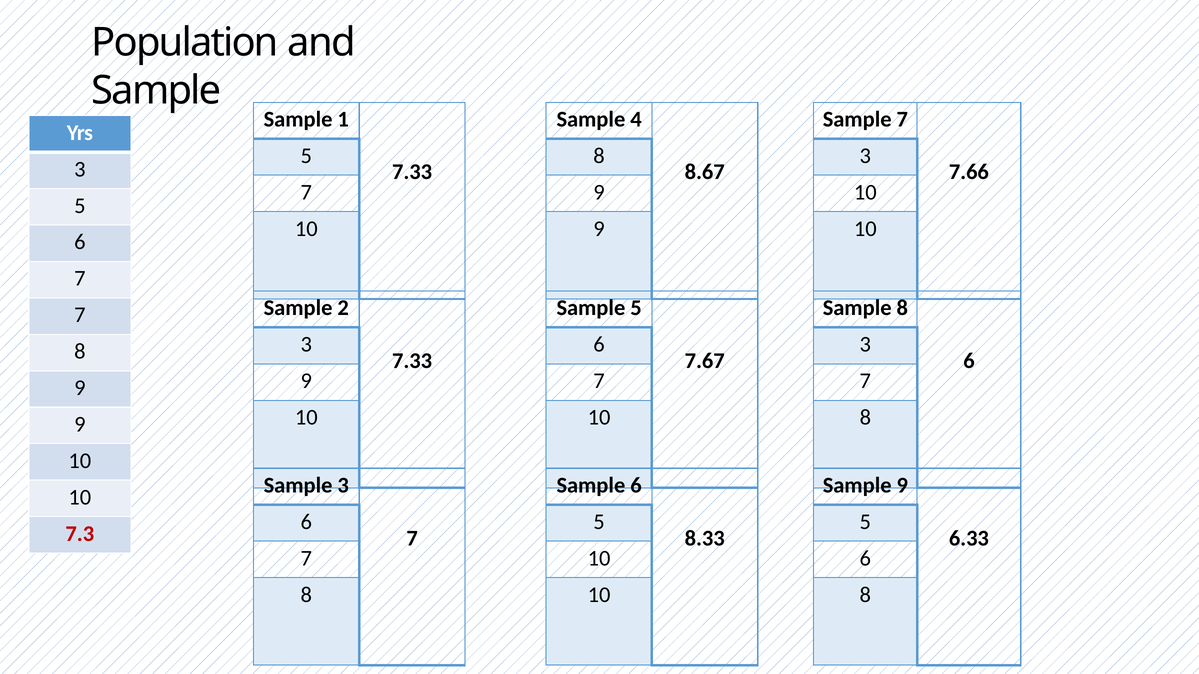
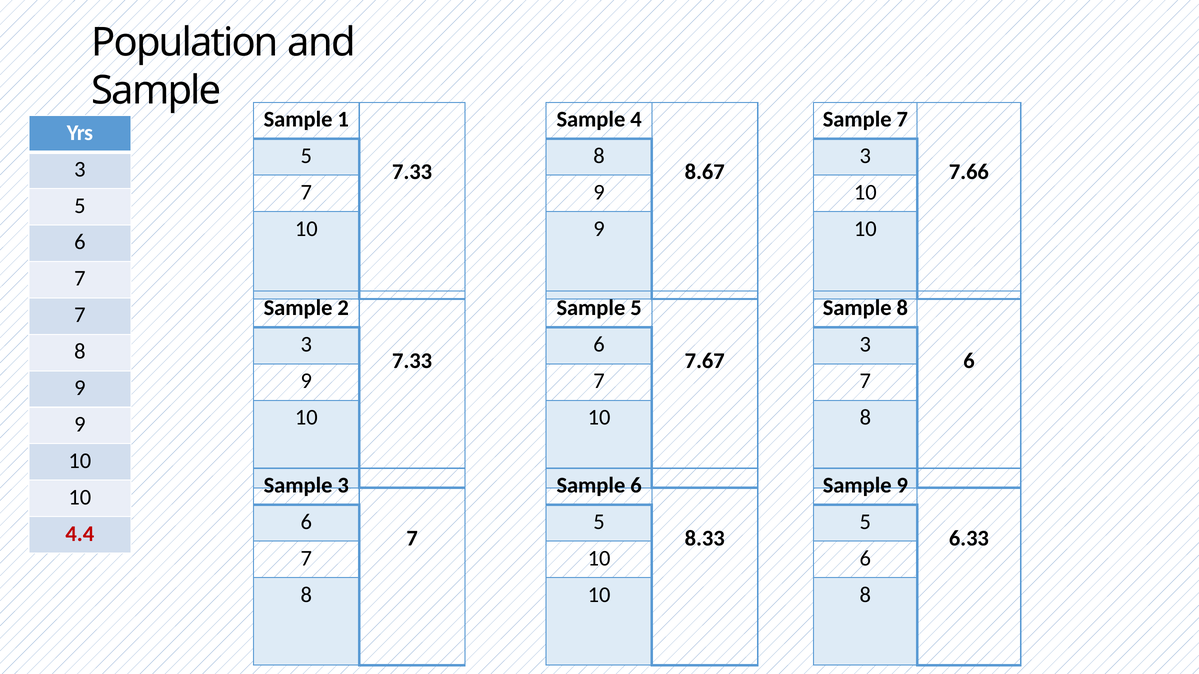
7.3: 7.3 -> 4.4
